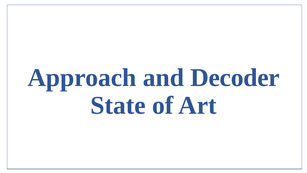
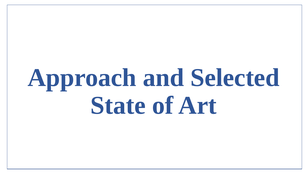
Decoder: Decoder -> Selected
